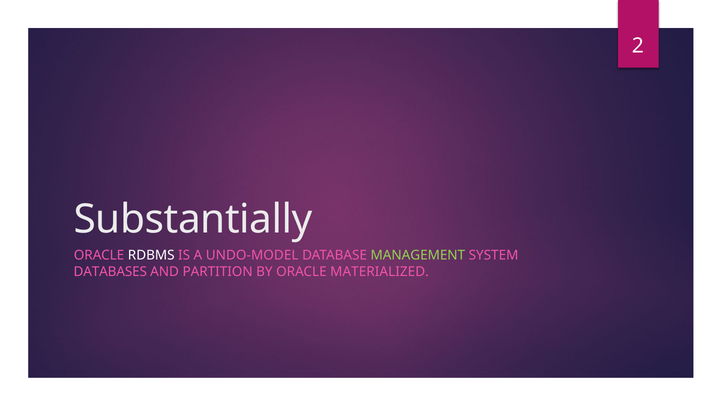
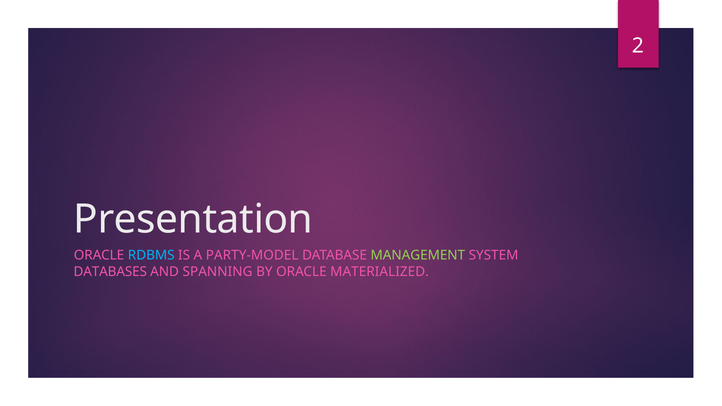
Substantially: Substantially -> Presentation
RDBMS colour: white -> light blue
UNDO-MODEL: UNDO-MODEL -> PARTY-MODEL
PARTITION: PARTITION -> SPANNING
